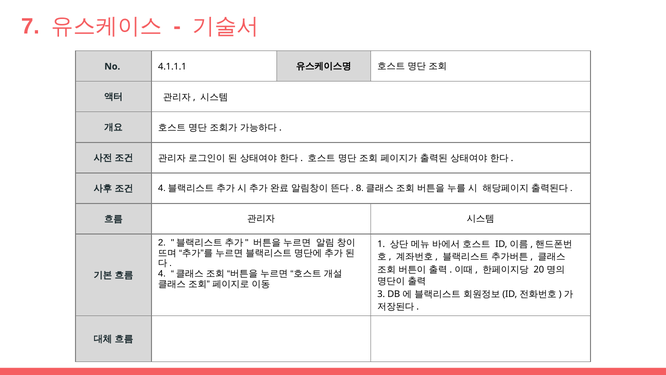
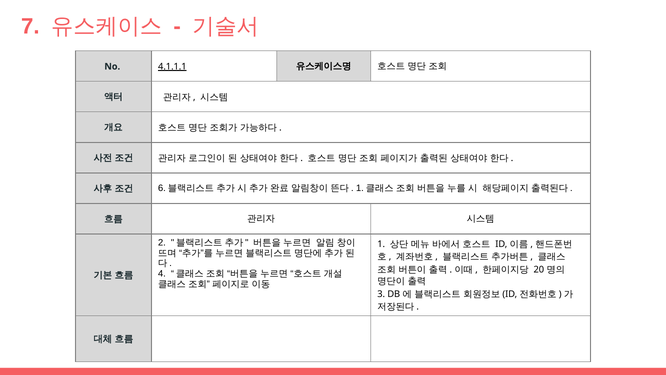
4.1.1.1 underline: none -> present
4 at (162, 188): 4 -> 6
8 at (360, 188): 8 -> 1
